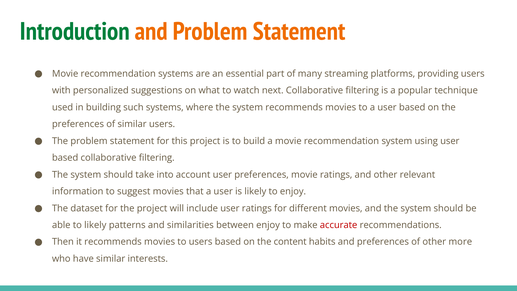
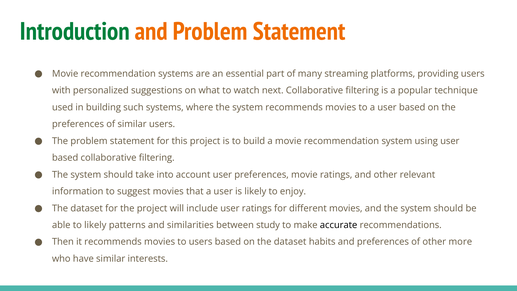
between enjoy: enjoy -> study
accurate colour: red -> black
on the content: content -> dataset
